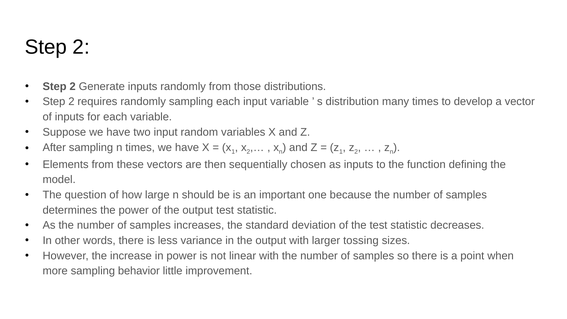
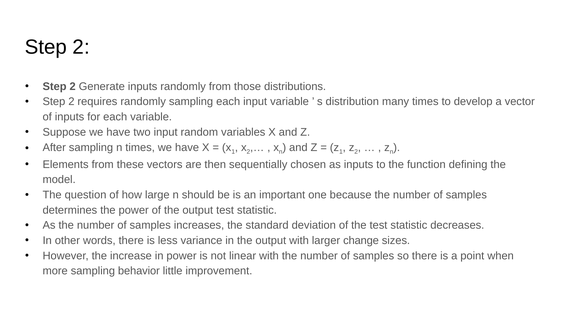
tossing: tossing -> change
